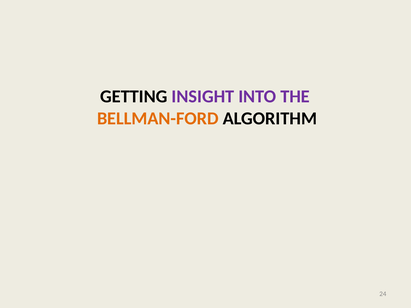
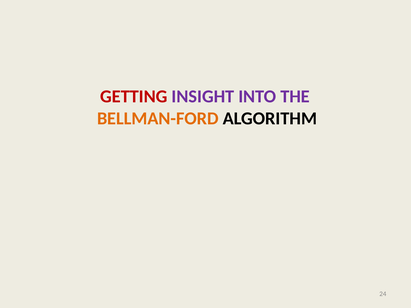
GETTING colour: black -> red
